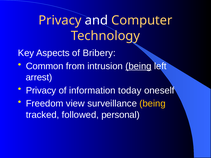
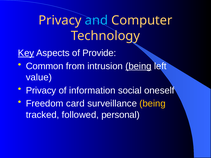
and colour: white -> light blue
Key underline: none -> present
Bribery: Bribery -> Provide
arrest: arrest -> value
today: today -> social
view: view -> card
